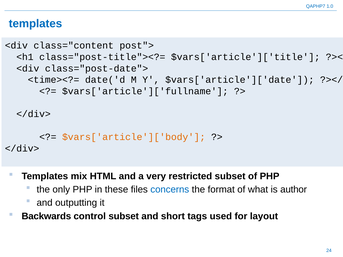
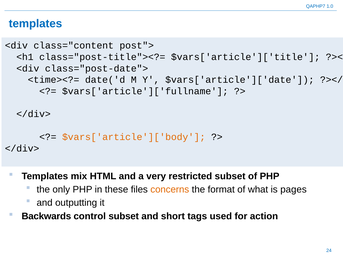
concerns colour: blue -> orange
author: author -> pages
layout: layout -> action
